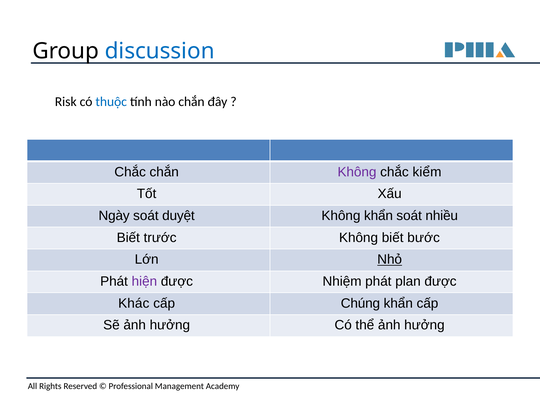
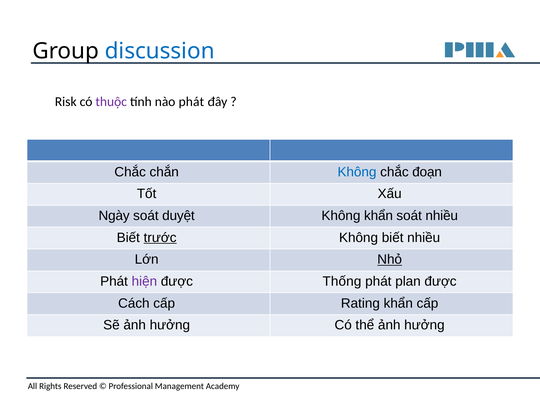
thuộc colour: blue -> purple
nào chắn: chắn -> phát
Không at (357, 172) colour: purple -> blue
kiểm: kiểm -> đoạn
trước underline: none -> present
biết bước: bước -> nhiều
Nhiệm: Nhiệm -> Thống
Khác: Khác -> Cách
Chúng: Chúng -> Rating
